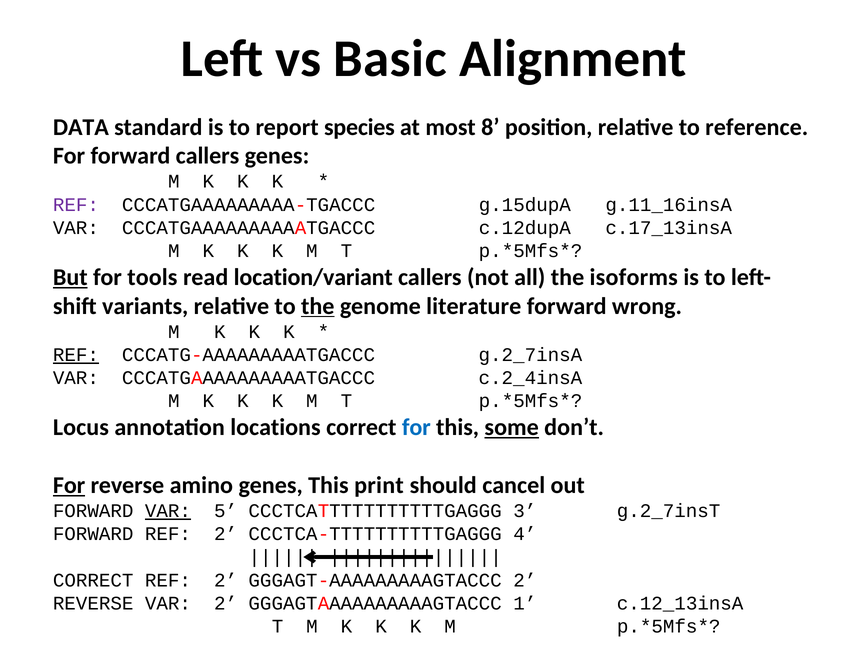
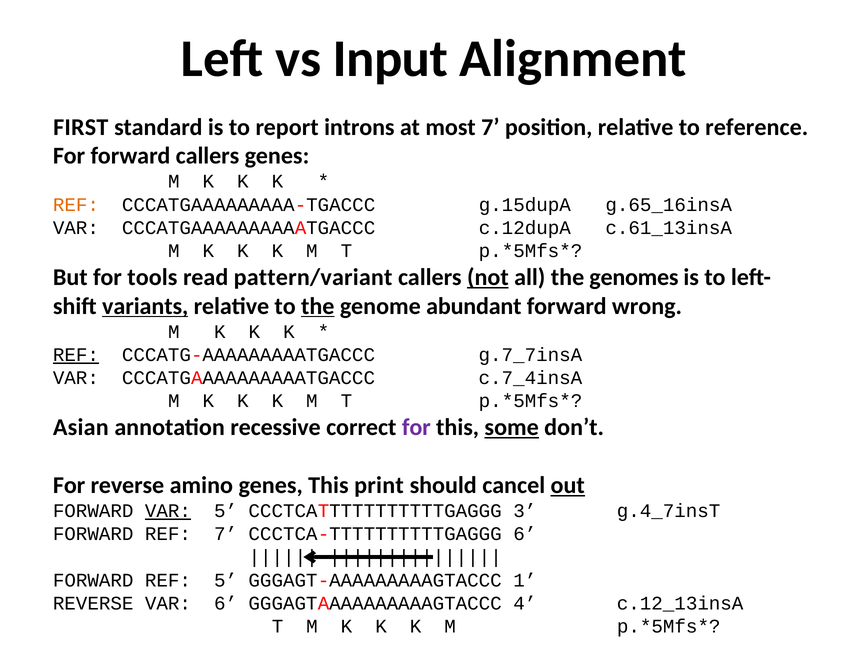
Basic: Basic -> Input
DATA: DATA -> FIRST
species: species -> introns
most 8: 8 -> 7
REF at (76, 205) colour: purple -> orange
g.11_16insA: g.11_16insA -> g.65_16insA
c.17_13insA: c.17_13insA -> c.61_13insA
But underline: present -> none
location/variant: location/variant -> pattern/variant
not underline: none -> present
isoforms: isoforms -> genomes
variants underline: none -> present
literature: literature -> abundant
g.2_7insA: g.2_7insA -> g.7_7insA
c.2_4insA: c.2_4insA -> c.7_4insA
Locus: Locus -> Asian
locations: locations -> recessive
for at (416, 427) colour: blue -> purple
For at (69, 485) underline: present -> none
out underline: none -> present
g.2_7insT: g.2_7insT -> g.4_7insT
FORWARD REF 2: 2 -> 7
CCCTCA-TTTTTTTTTTGAGGG 4: 4 -> 6
CORRECT at (93, 580): CORRECT -> FORWARD
2 at (226, 580): 2 -> 5
GGGAGT-AAAAAAAAAGTACCC 2: 2 -> 1
VAR 2: 2 -> 6
1: 1 -> 4
